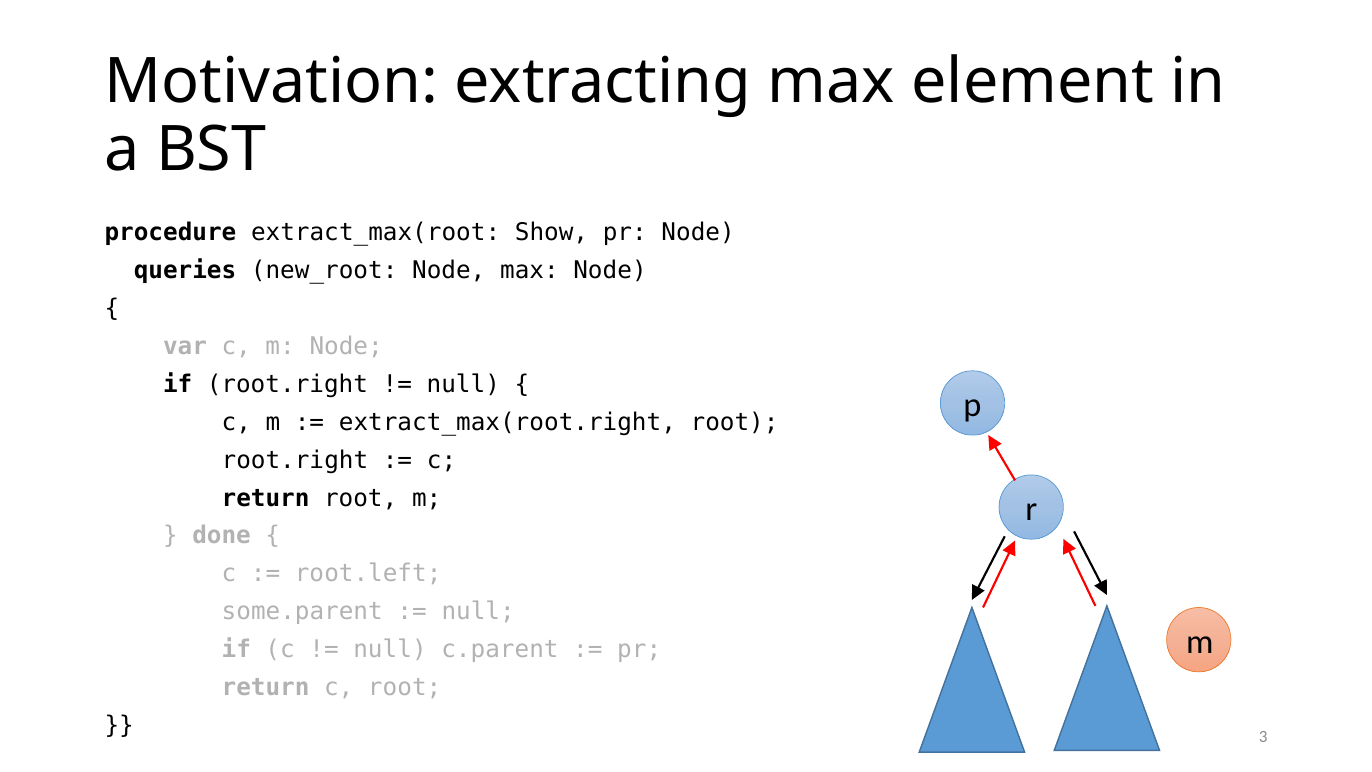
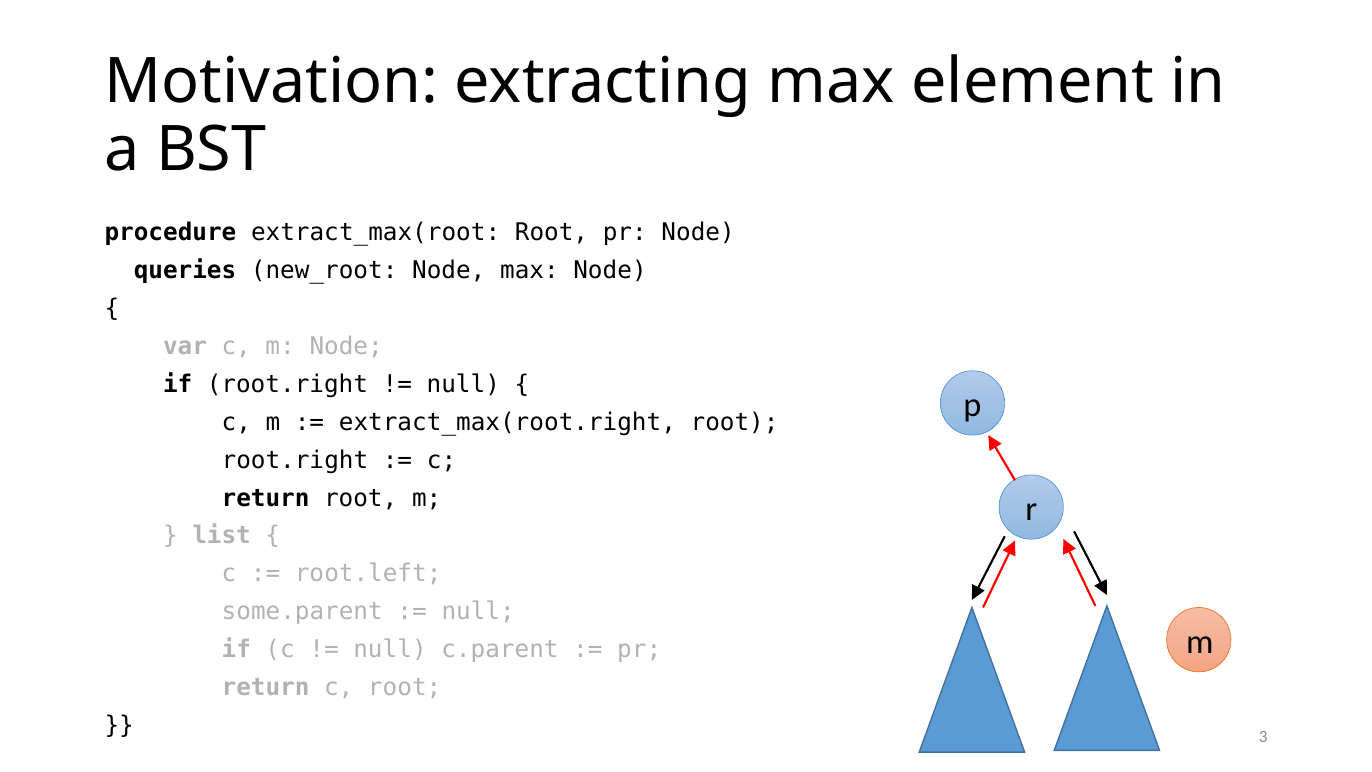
extract_max(root Show: Show -> Root
done: done -> list
